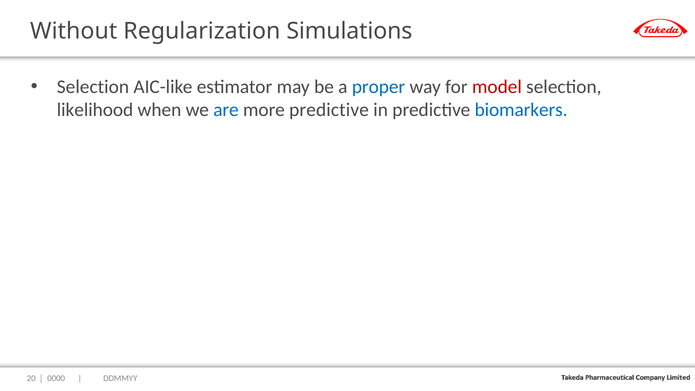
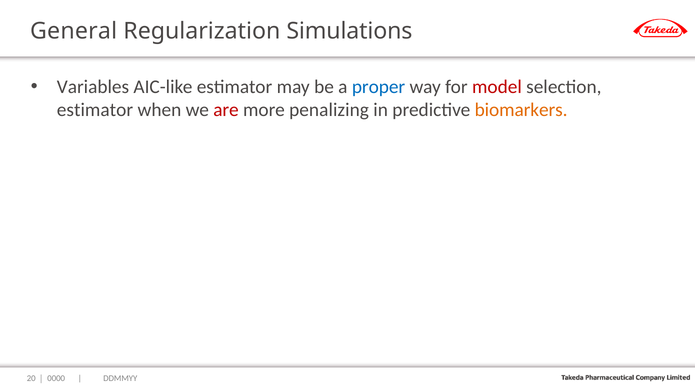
Without: Without -> General
Selection at (93, 87): Selection -> Variables
likelihood at (95, 110): likelihood -> estimator
are colour: blue -> red
more predictive: predictive -> penalizing
biomarkers colour: blue -> orange
